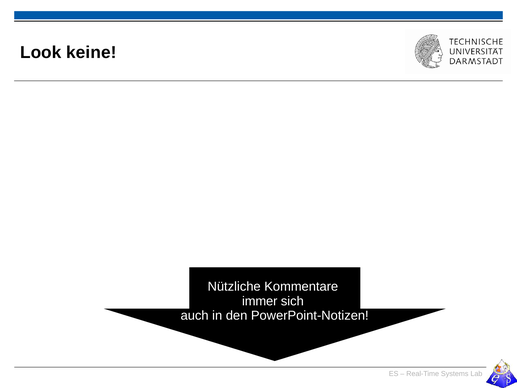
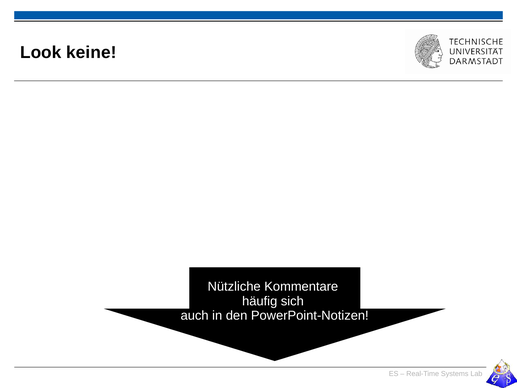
immer: immer -> häufig
